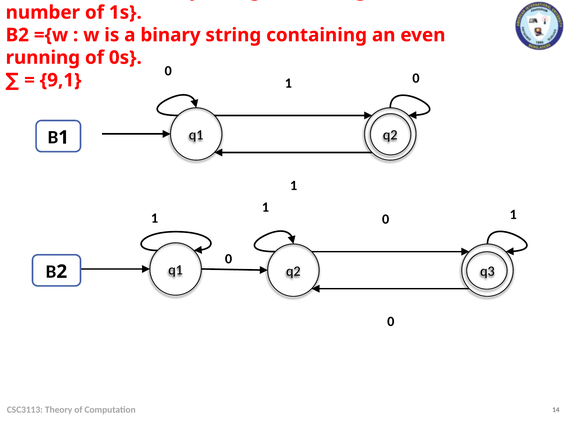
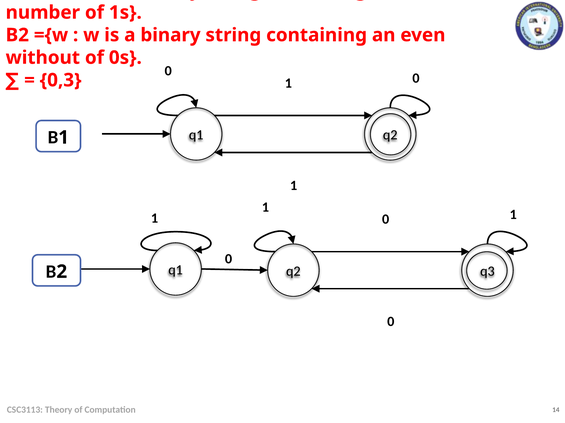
running: running -> without
9,1: 9,1 -> 0,3
